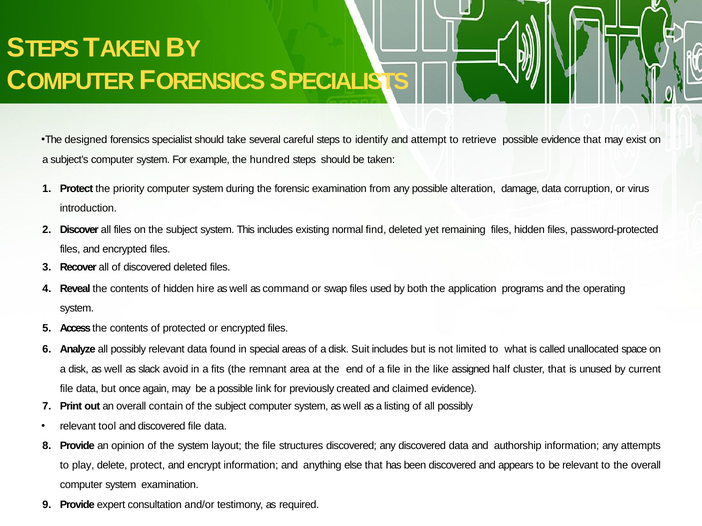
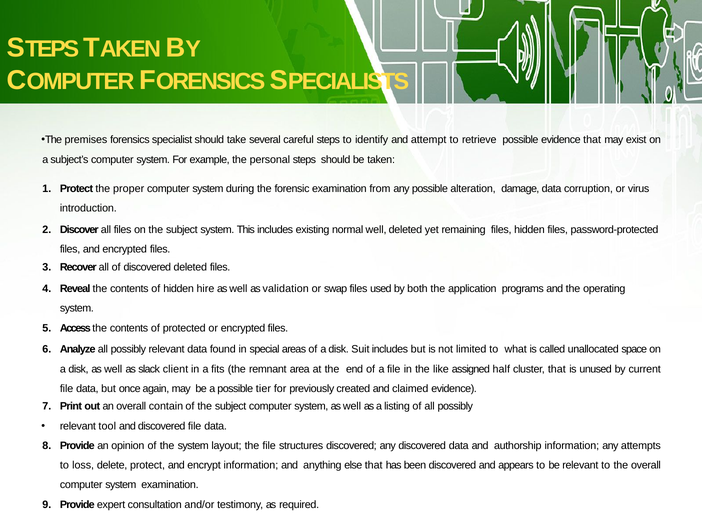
designed: designed -> premises
hundred: hundred -> personal
priority: priority -> proper
normal find: find -> well
command: command -> validation
avoid: avoid -> client
link: link -> tier
play: play -> loss
